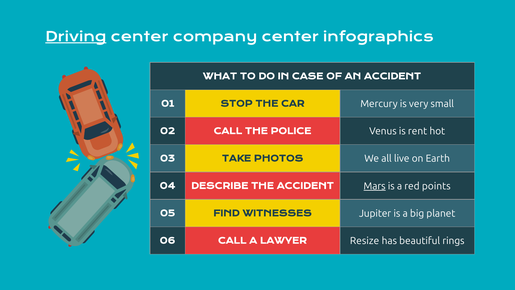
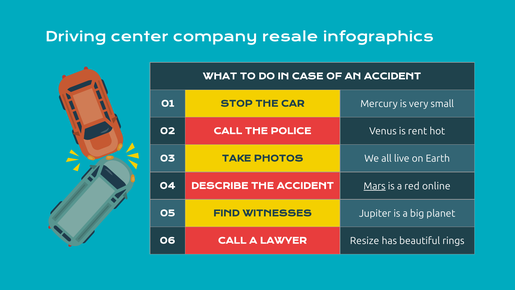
Driving underline: present -> none
company center: center -> resale
points: points -> online
